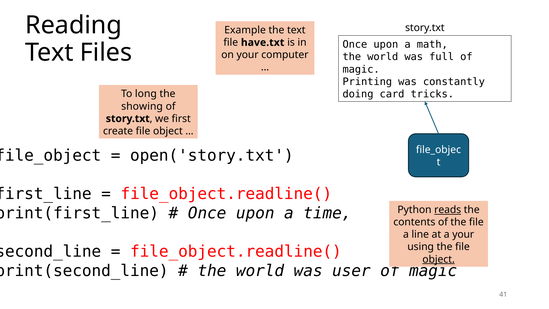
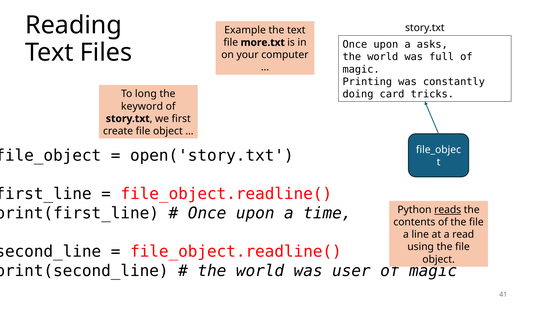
have.txt: have.txt -> more.txt
math: math -> asks
showing: showing -> keyword
a your: your -> read
object at (439, 259) underline: present -> none
